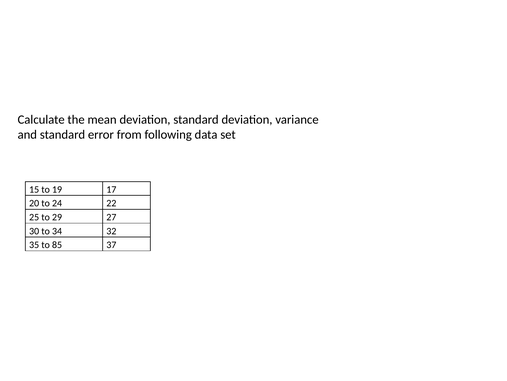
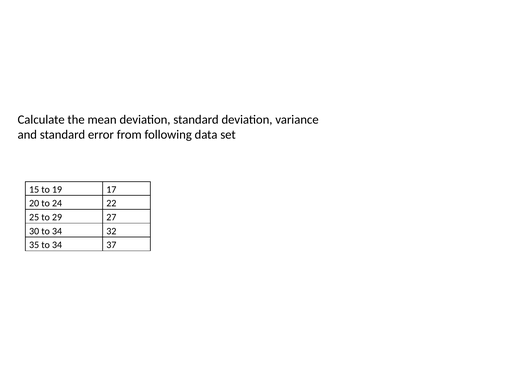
35 to 85: 85 -> 34
